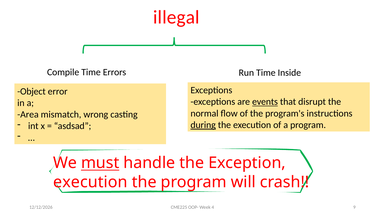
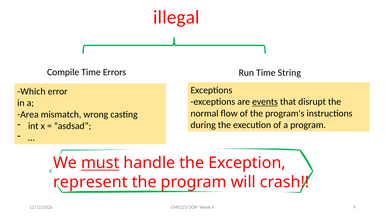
Inside: Inside -> String
Object: Object -> Which
during underline: present -> none
execution at (90, 182): execution -> represent
